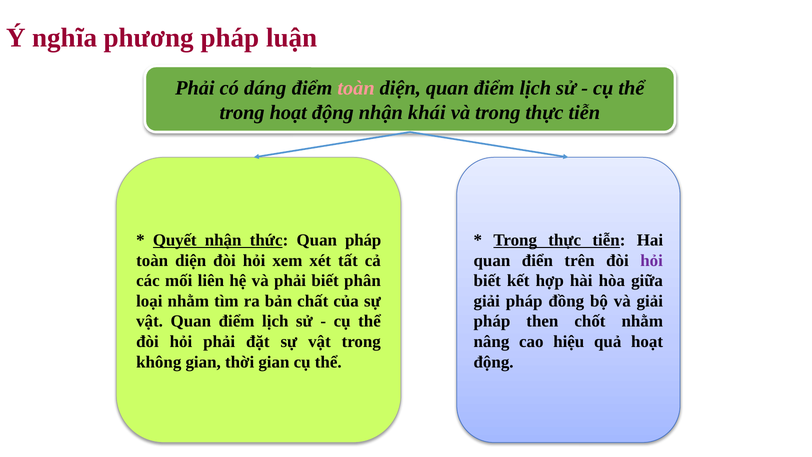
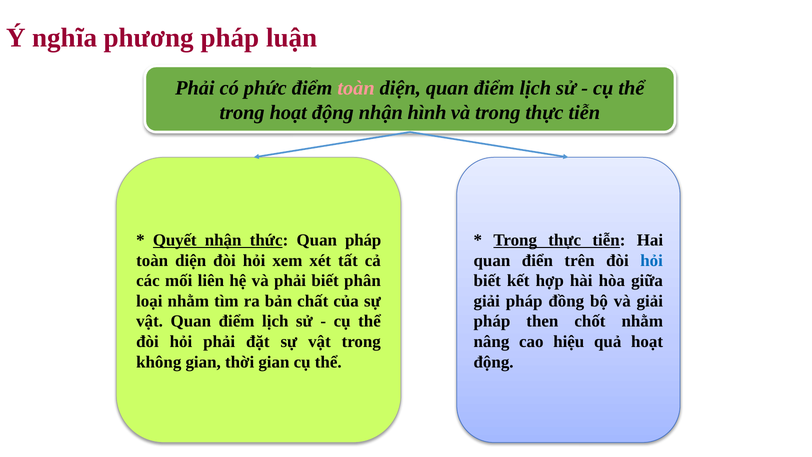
dáng: dáng -> phức
khái: khái -> hình
hỏi at (652, 260) colour: purple -> blue
